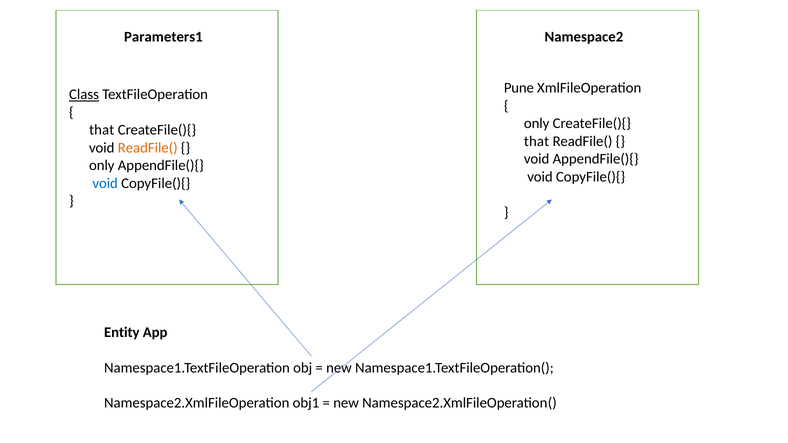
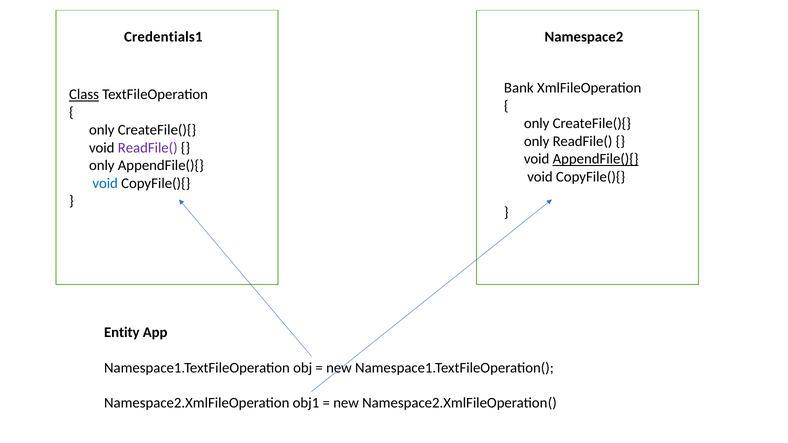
Parameters1: Parameters1 -> Credentials1
Pune: Pune -> Bank
that at (102, 130): that -> only
that at (537, 141): that -> only
ReadFile( at (148, 148) colour: orange -> purple
AppendFile(){ at (596, 159) underline: none -> present
